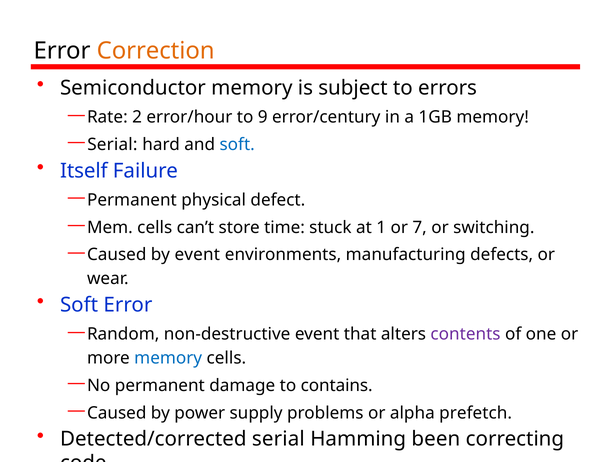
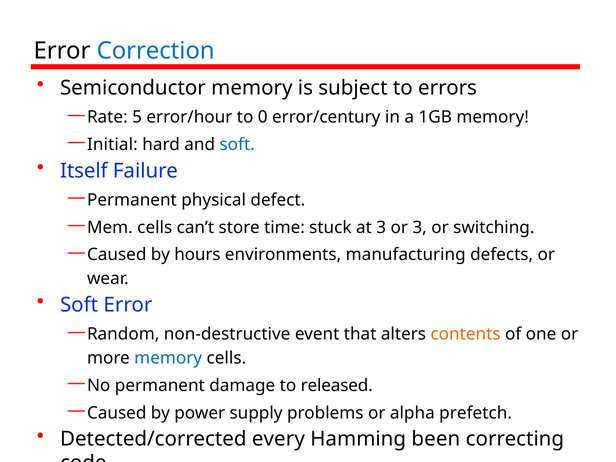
Correction colour: orange -> blue
2: 2 -> 5
9: 9 -> 0
Serial at (112, 145): Serial -> Initial
at 1: 1 -> 3
or 7: 7 -> 3
by event: event -> hours
contents colour: purple -> orange
contains: contains -> released
Detected/corrected serial: serial -> every
